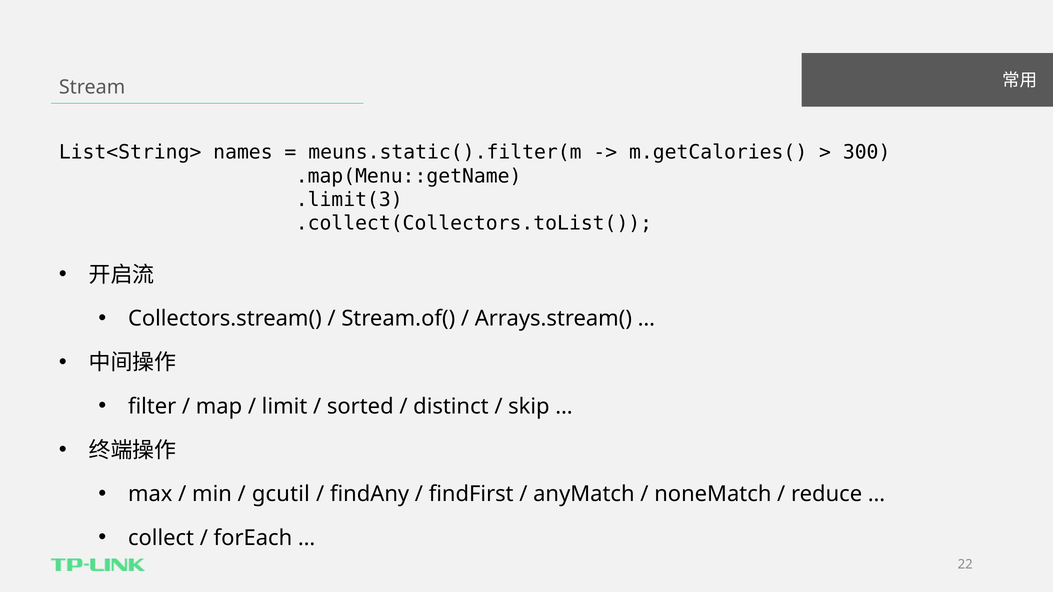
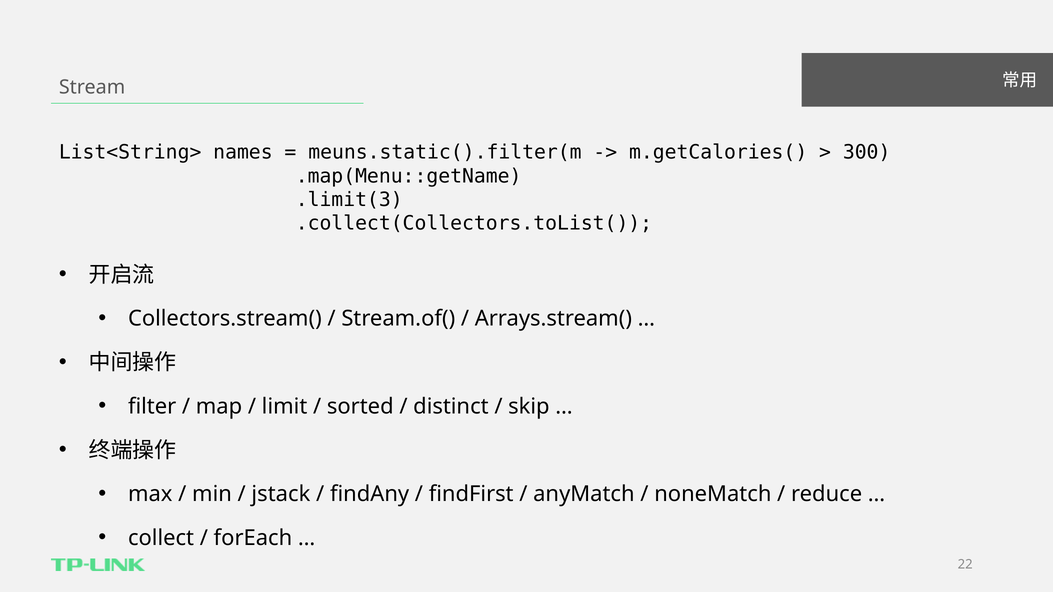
gcutil: gcutil -> jstack
